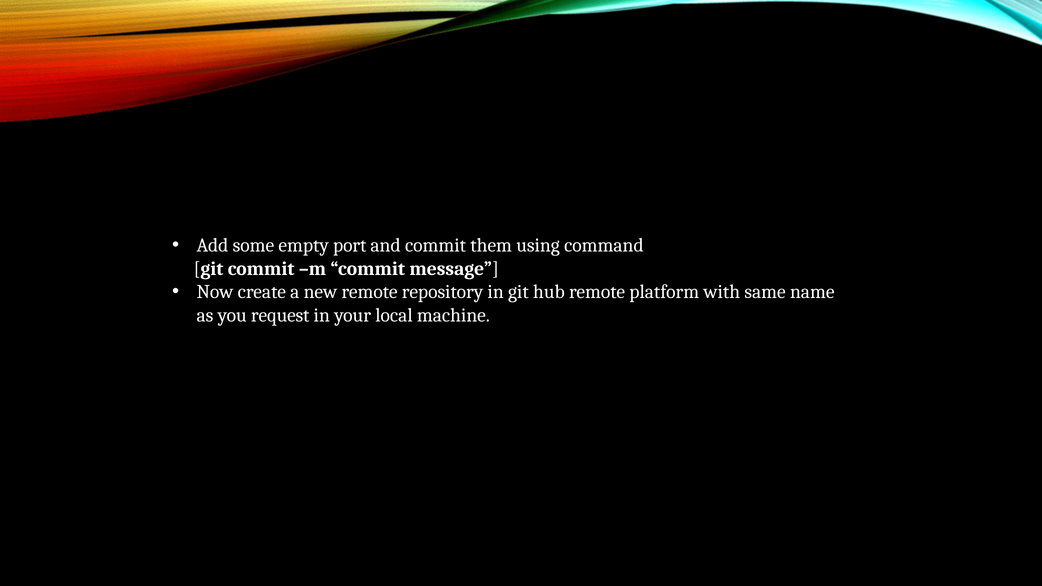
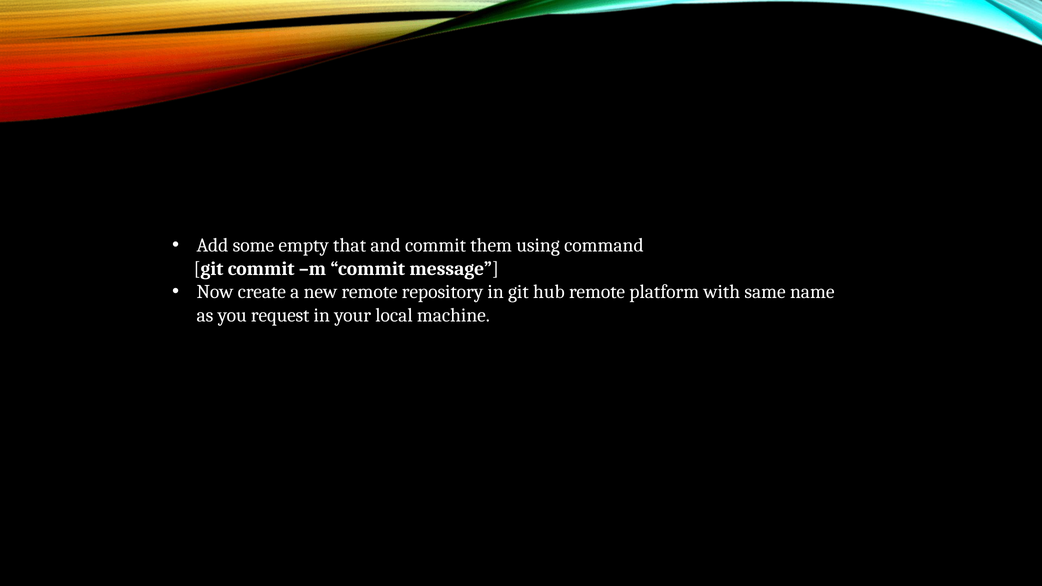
port: port -> that
